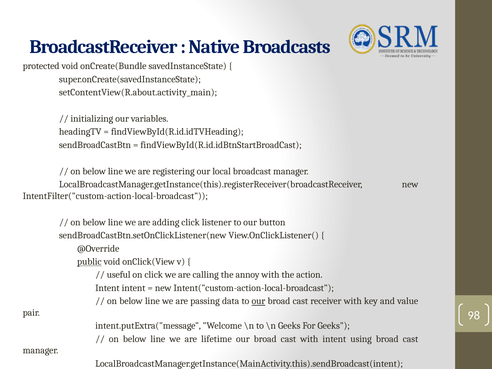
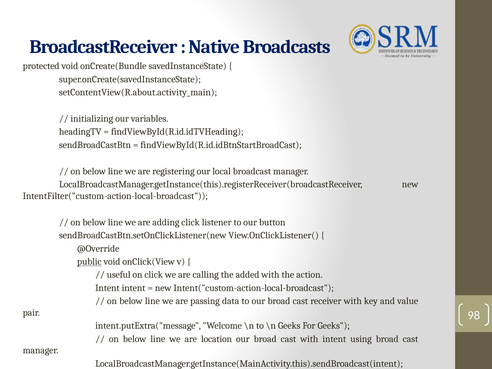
annoy: annoy -> added
our at (258, 301) underline: present -> none
lifetime: lifetime -> location
